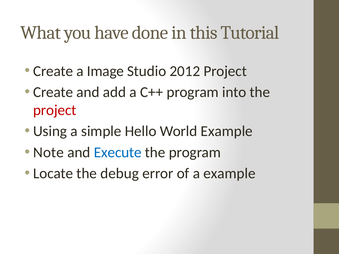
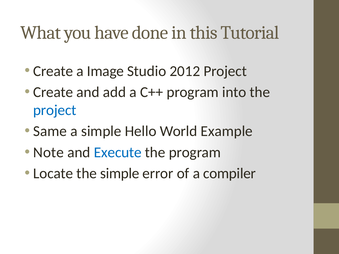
project at (55, 110) colour: red -> blue
Using: Using -> Same
the debug: debug -> simple
a example: example -> compiler
